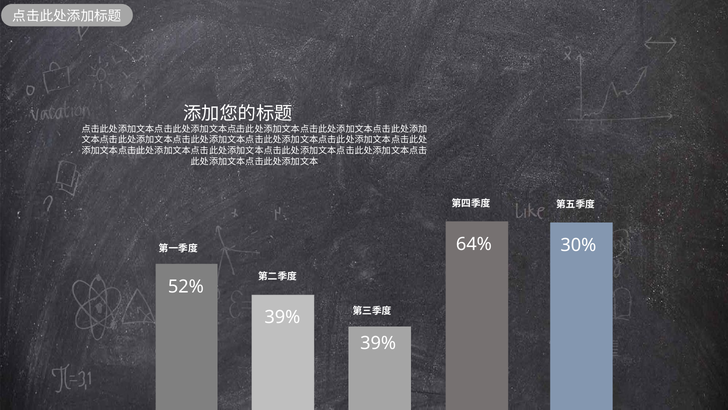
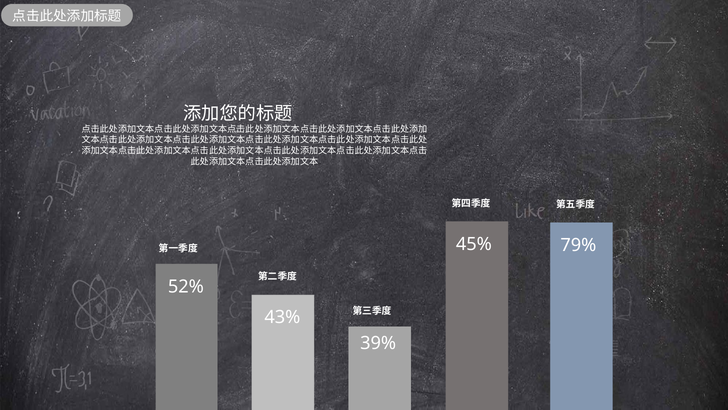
64%: 64% -> 45%
30%: 30% -> 79%
39% at (282, 317): 39% -> 43%
